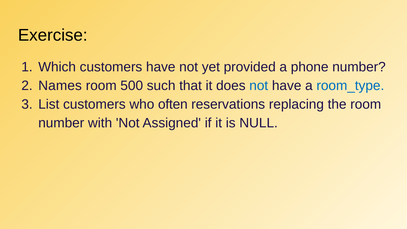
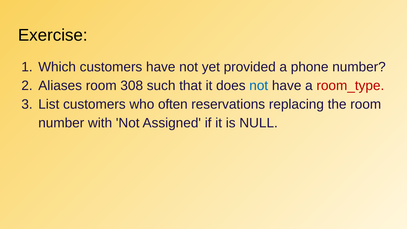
Names: Names -> Aliases
500: 500 -> 308
room_type colour: blue -> red
